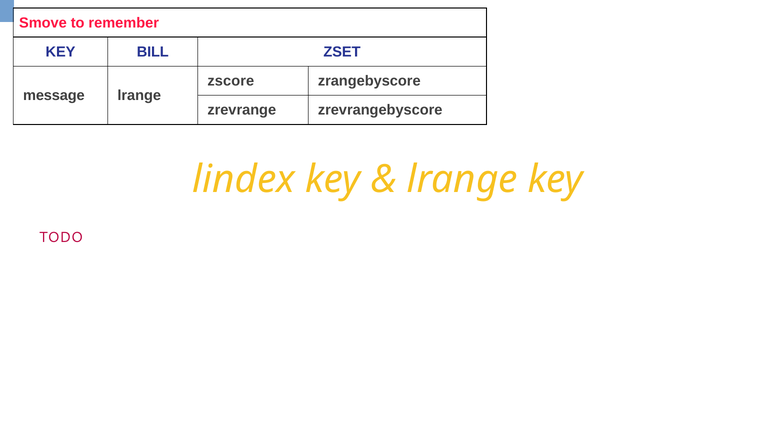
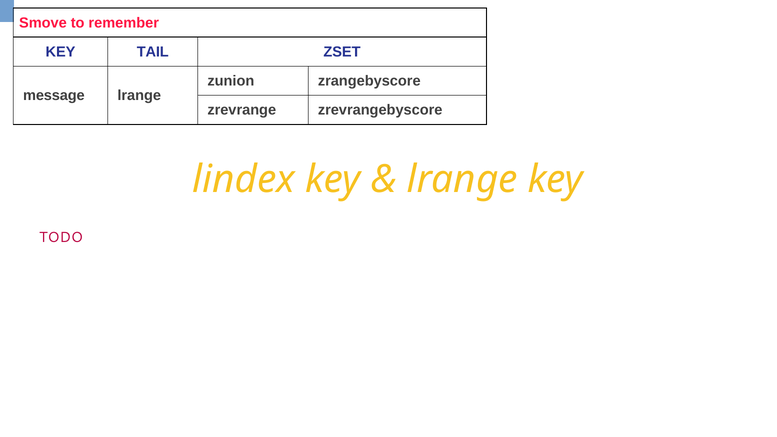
BILL: BILL -> TAIL
zscore: zscore -> zunion
